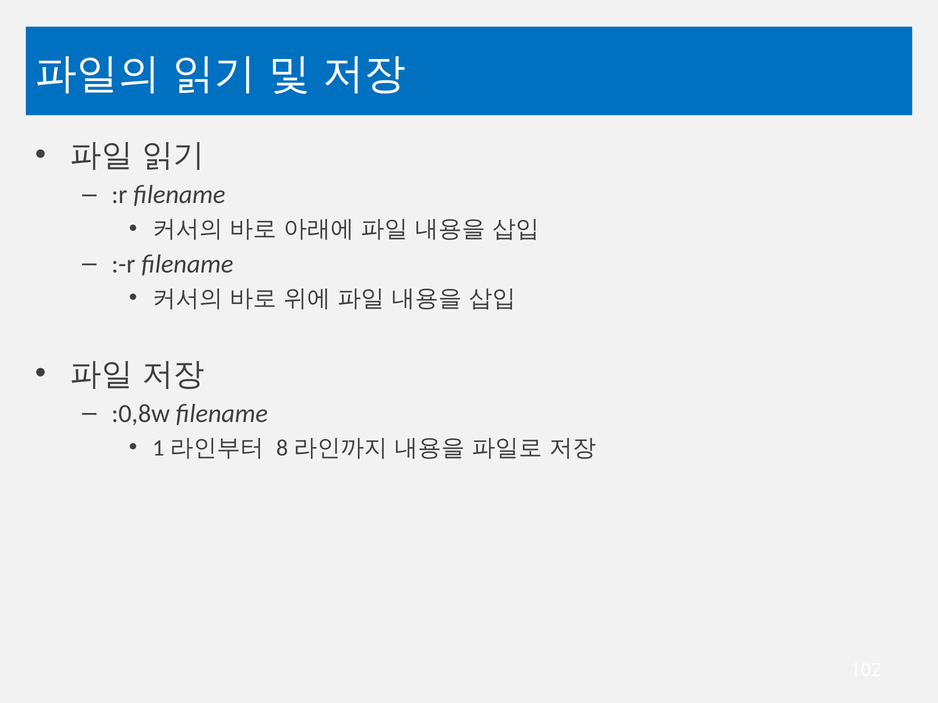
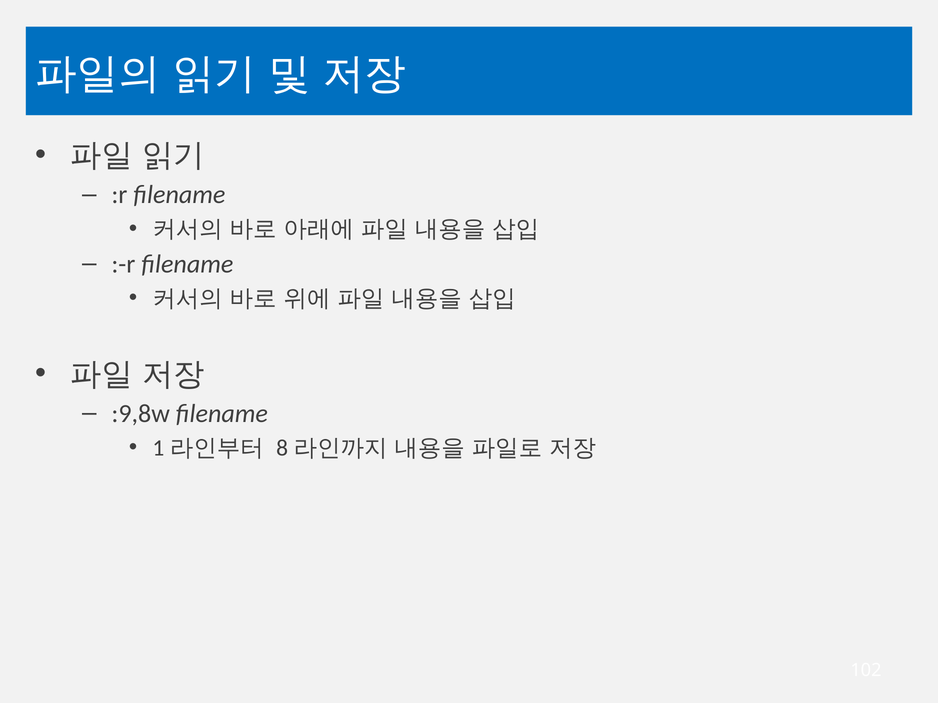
:0,8w: :0,8w -> :9,8w
